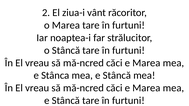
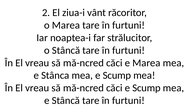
Stânca mea e Stâncă: Stâncă -> Scump
Marea at (146, 88): Marea -> Scump
